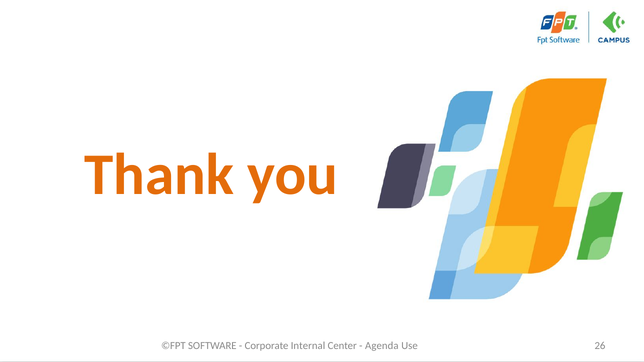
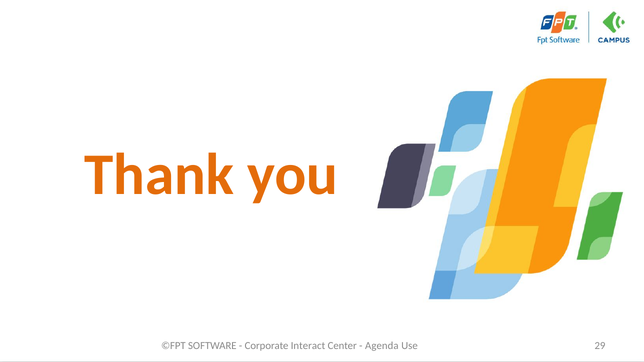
Internal: Internal -> Interact
26: 26 -> 29
